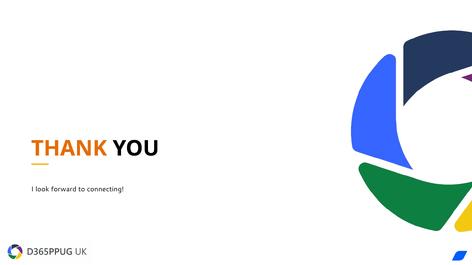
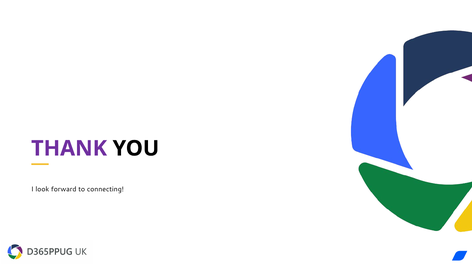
THANK colour: orange -> purple
